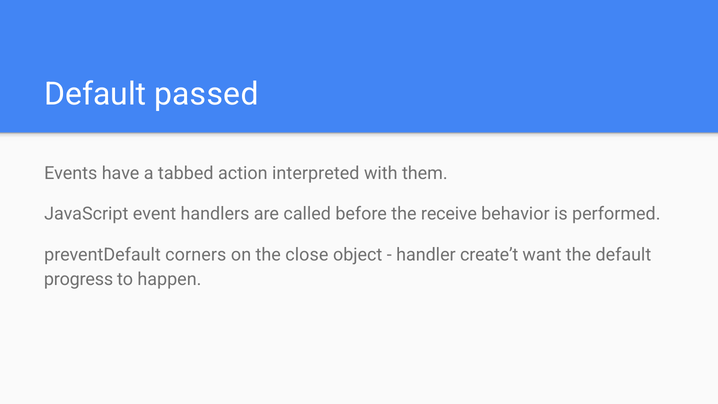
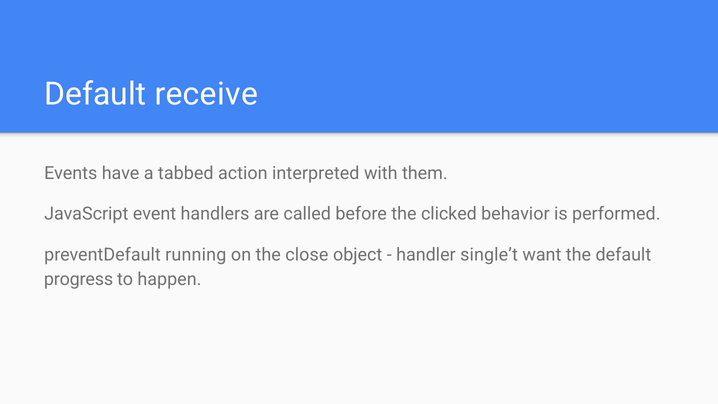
passed: passed -> receive
receive: receive -> clicked
corners: corners -> running
create’t: create’t -> single’t
